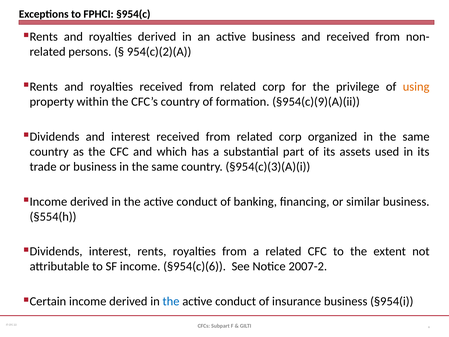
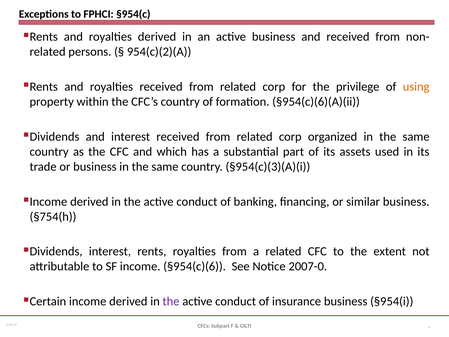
§954(c)(9)(A)(ii: §954(c)(9)(A)(ii -> §954(c)(6)(A)(ii
§554(h: §554(h -> §754(h
2007-2: 2007-2 -> 2007-0
the at (171, 301) colour: blue -> purple
